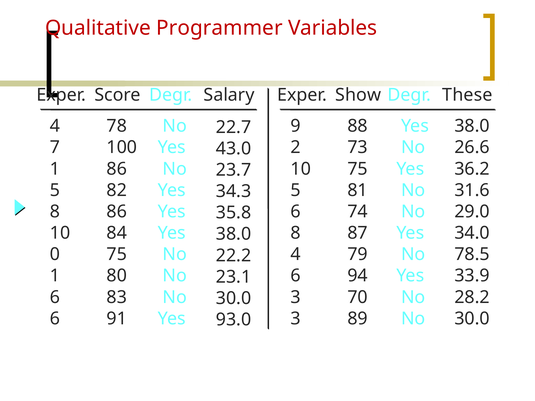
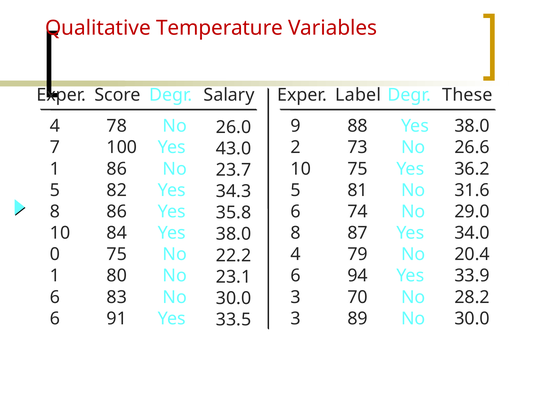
Programmer: Programmer -> Temperature
Show: Show -> Label
22.7: 22.7 -> 26.0
78.5: 78.5 -> 20.4
93.0: 93.0 -> 33.5
